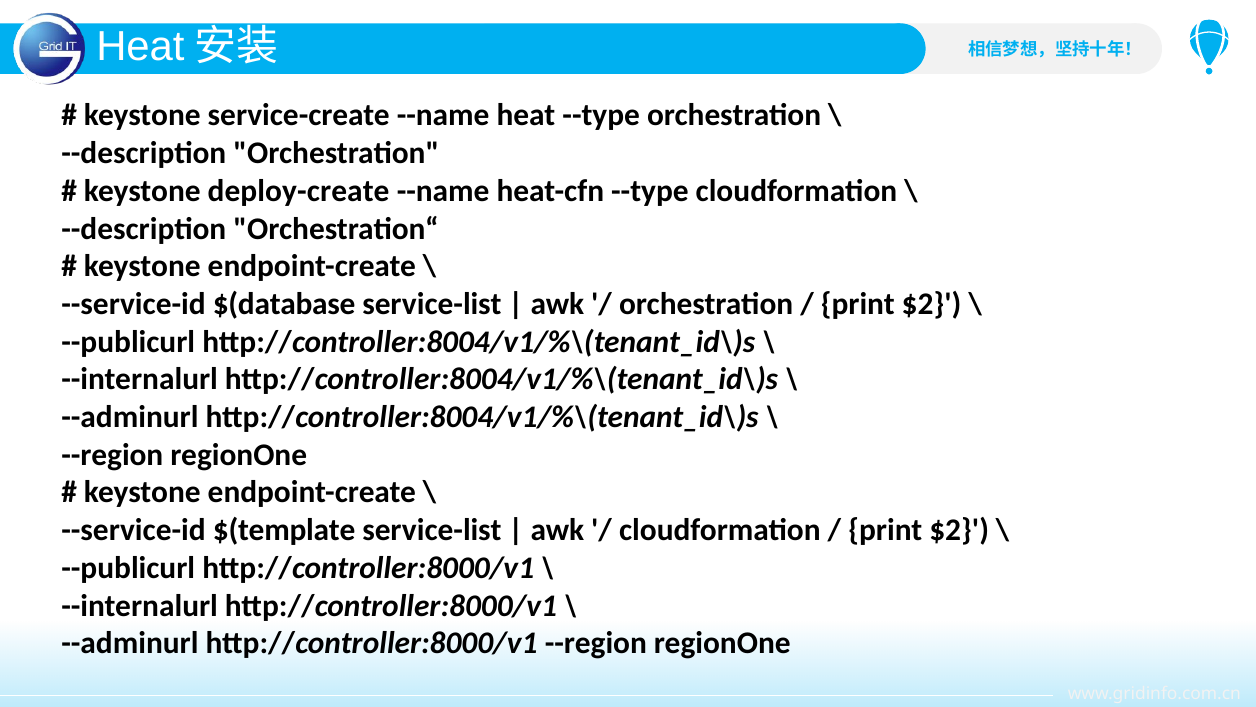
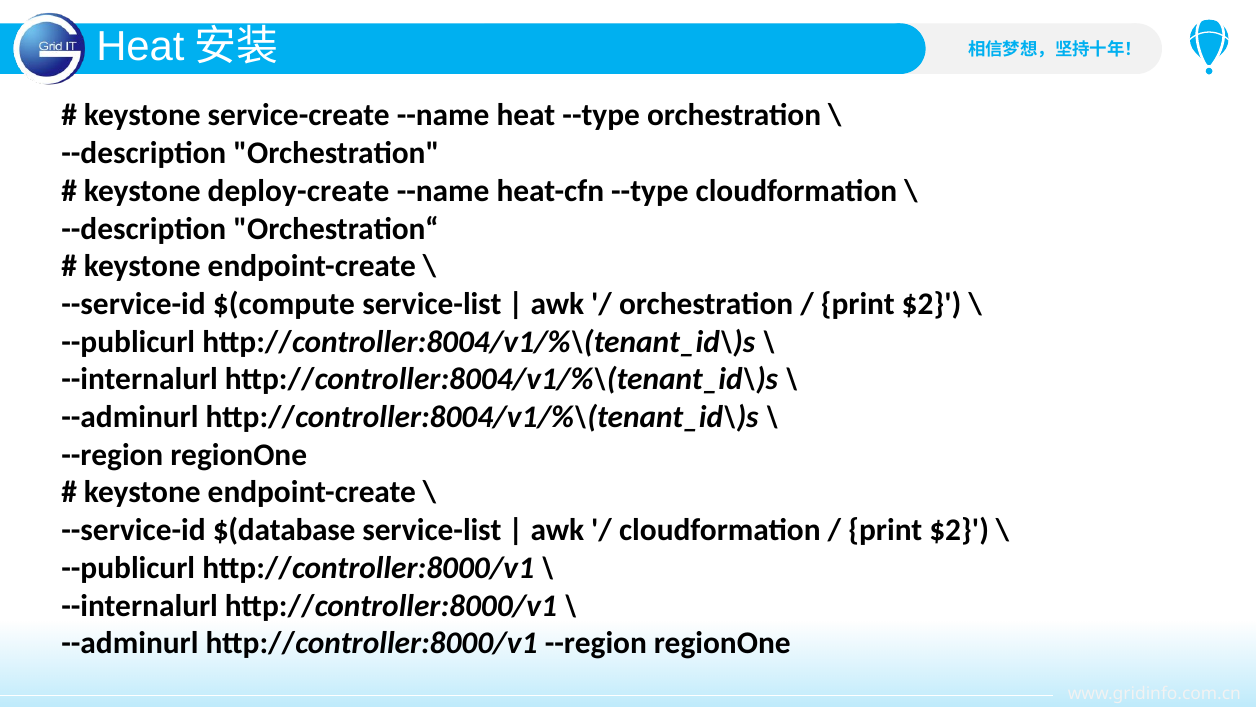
$(database: $(database -> $(compute
$(template: $(template -> $(database
